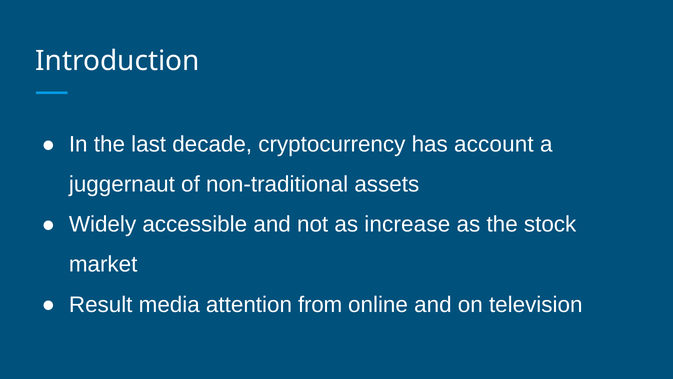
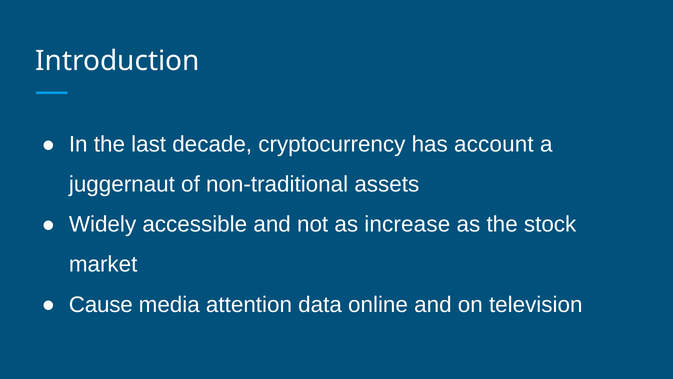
Result: Result -> Cause
from: from -> data
